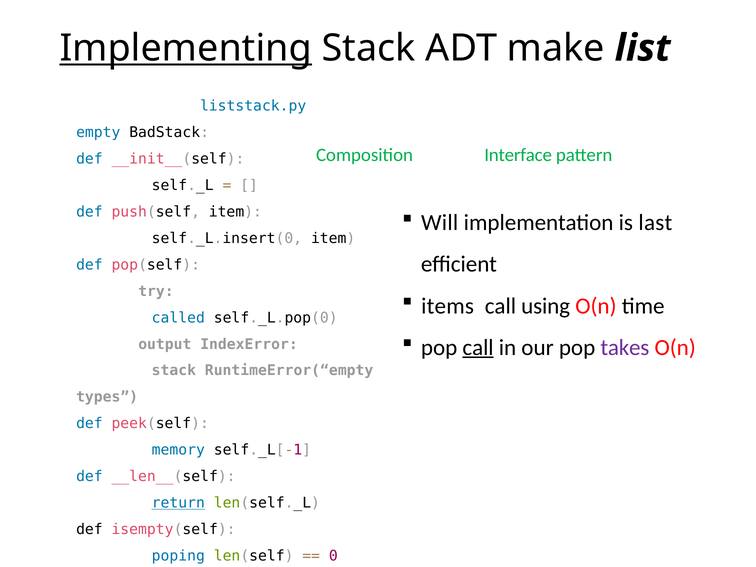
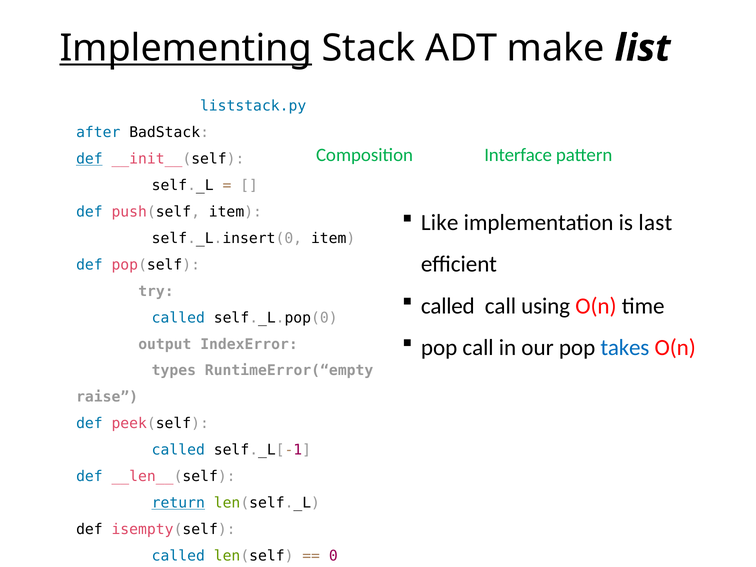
empty: empty -> after
def at (89, 159) underline: none -> present
Will: Will -> Like
items at (448, 306): items -> called
call at (478, 347) underline: present -> none
takes colour: purple -> blue
stack at (174, 371): stack -> types
types: types -> raise
memory at (178, 450): memory -> called
poping at (178, 556): poping -> called
